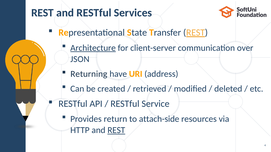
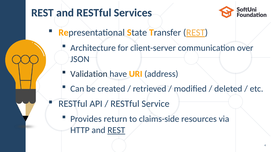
Architecture underline: present -> none
Returning: Returning -> Validation
attach-side: attach-side -> claims-side
